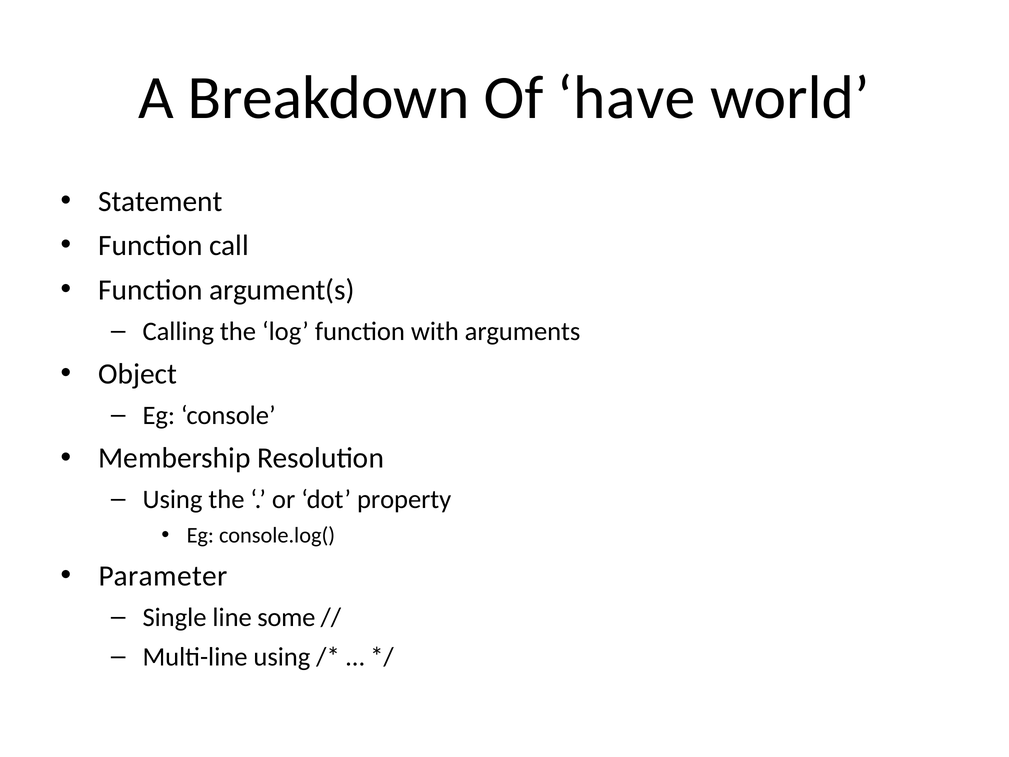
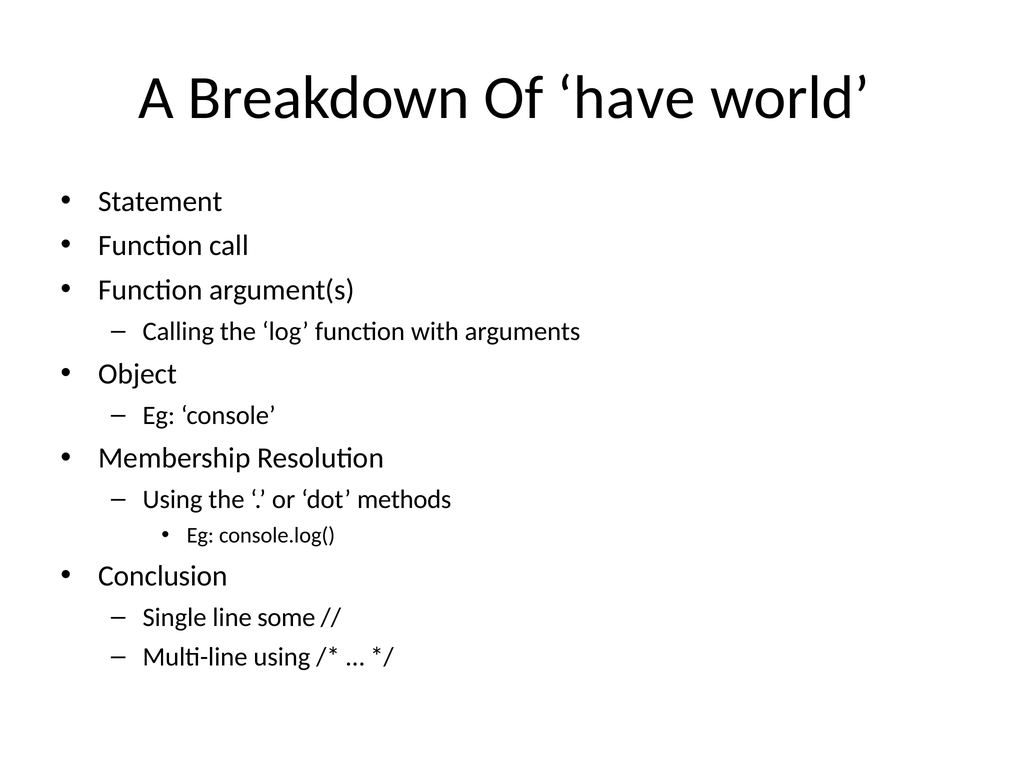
property: property -> methods
Parameter: Parameter -> Conclusion
